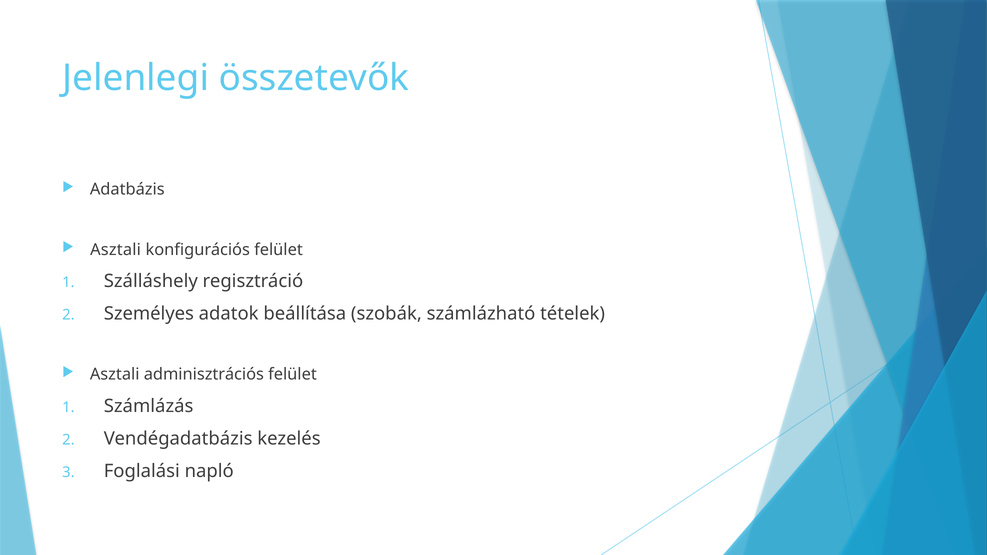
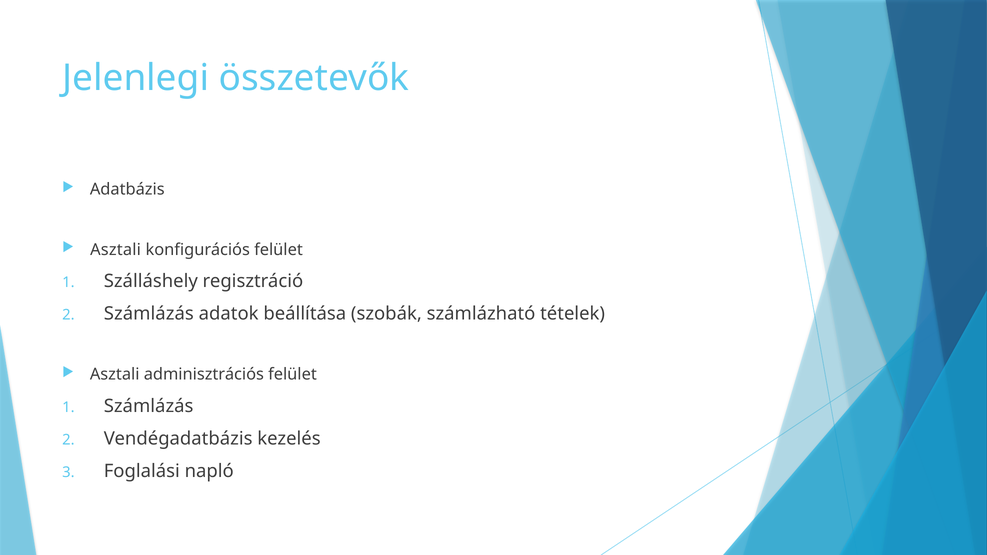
Személyes at (149, 314): Személyes -> Számlázás
